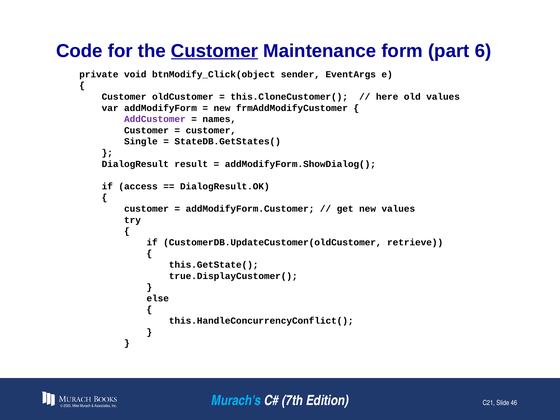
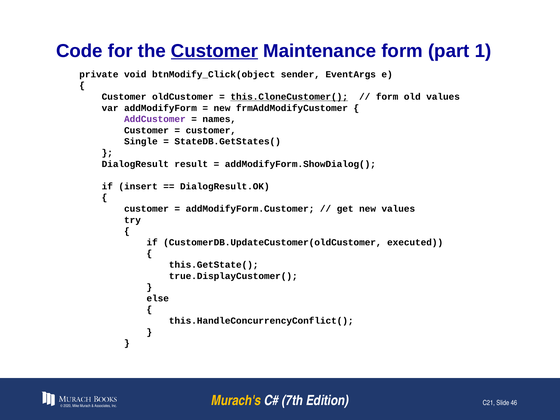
6: 6 -> 1
this.CloneCustomer( underline: none -> present
here at (387, 97): here -> form
access: access -> insert
retrieve: retrieve -> executed
Murach's colour: light blue -> yellow
